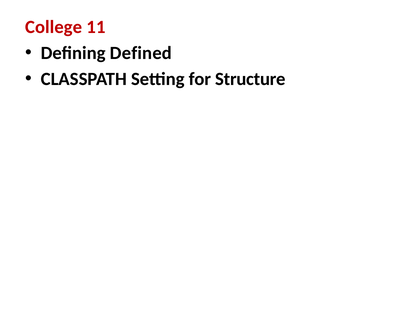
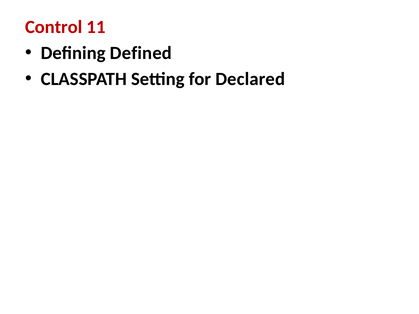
College: College -> Control
Structure: Structure -> Declared
